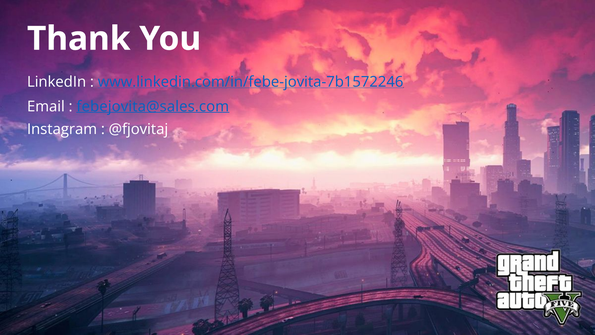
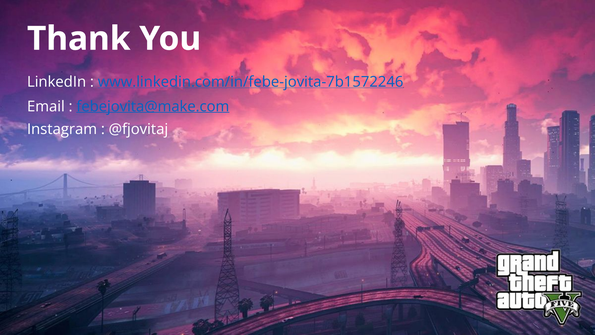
febejovita@sales.com: febejovita@sales.com -> febejovita@make.com
